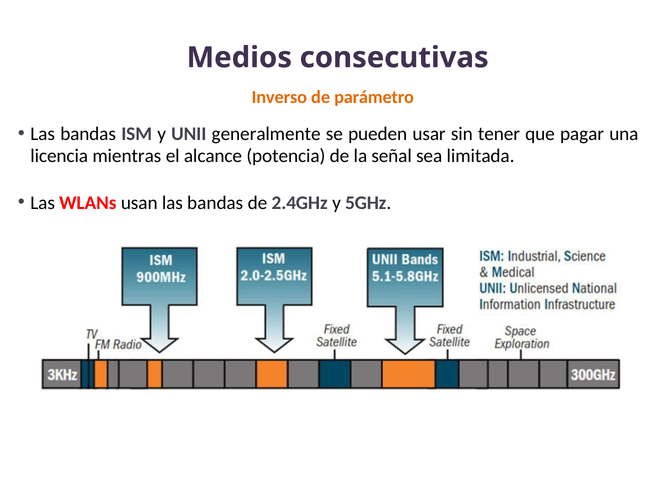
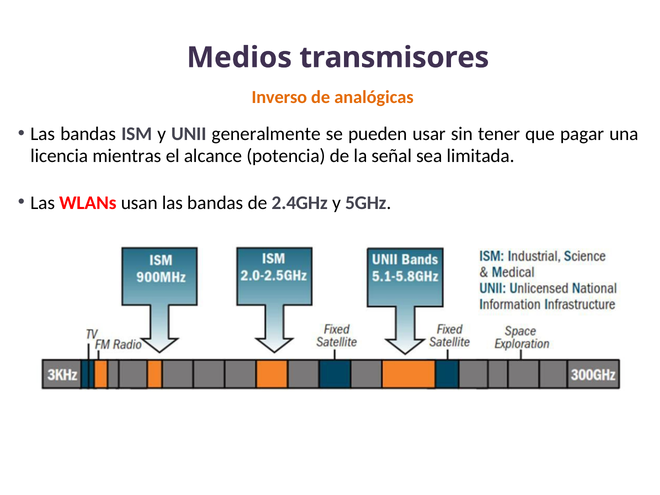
consecutivas: consecutivas -> transmisores
parámetro: parámetro -> analógicas
